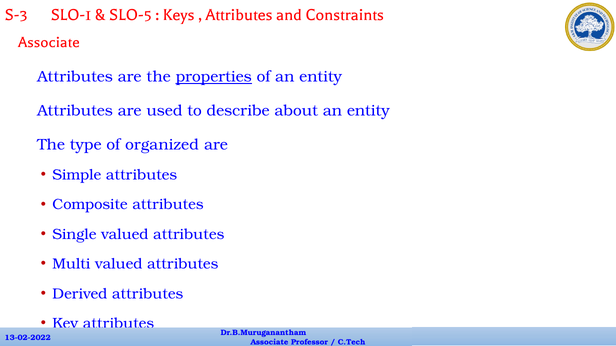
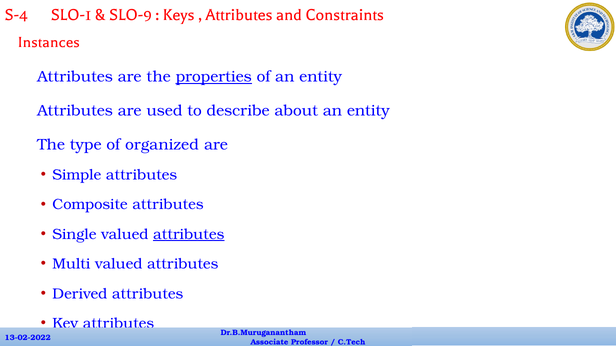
S-3: S-3 -> S-4
SLO-5: SLO-5 -> SLO-9
Associate at (49, 42): Associate -> Instances
attributes at (189, 235) underline: none -> present
